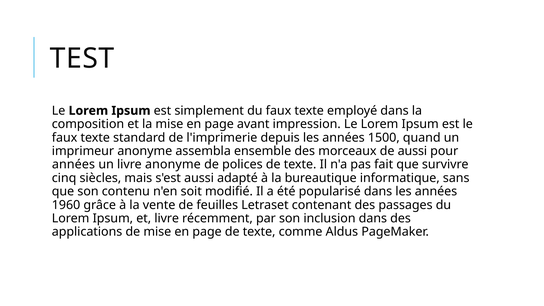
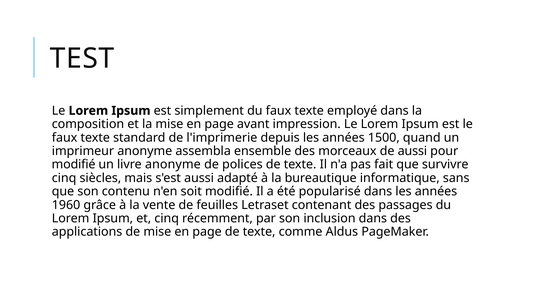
années at (73, 165): années -> modifié
et livre: livre -> cinq
